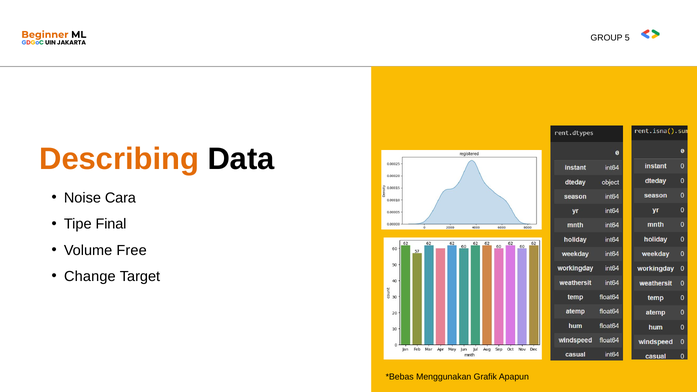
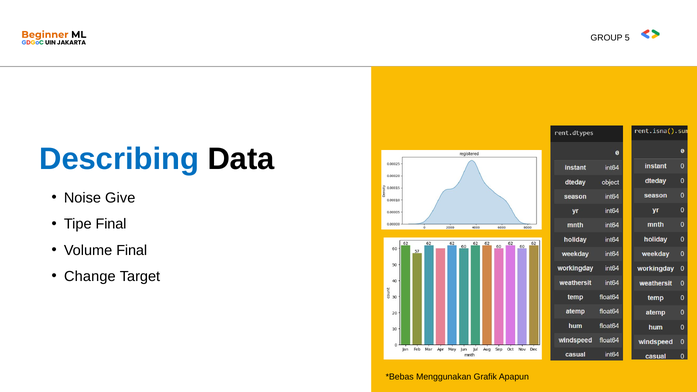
Describing colour: orange -> blue
Cara: Cara -> Give
Volume Free: Free -> Final
